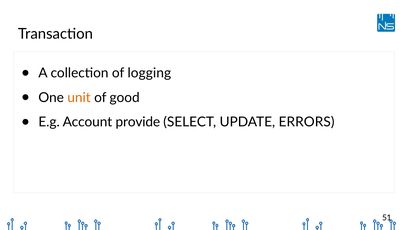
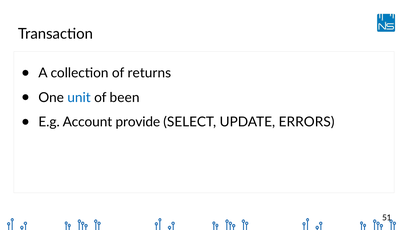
logging: logging -> returns
unit colour: orange -> blue
good: good -> been
